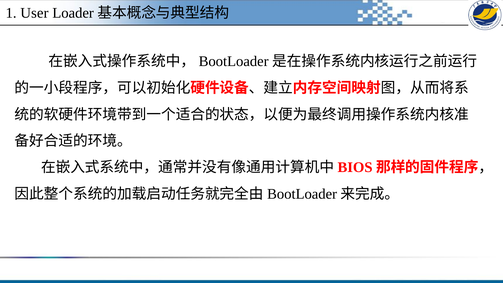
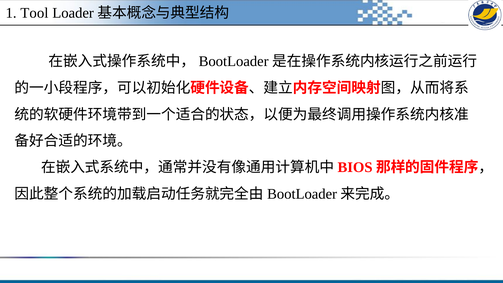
User: User -> Tool
